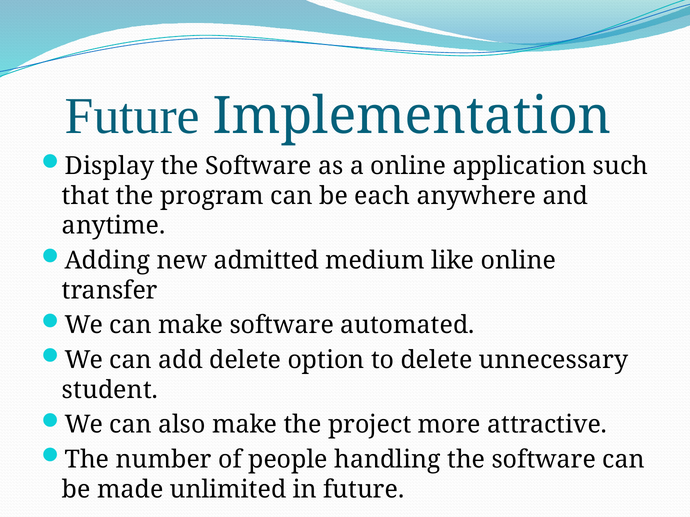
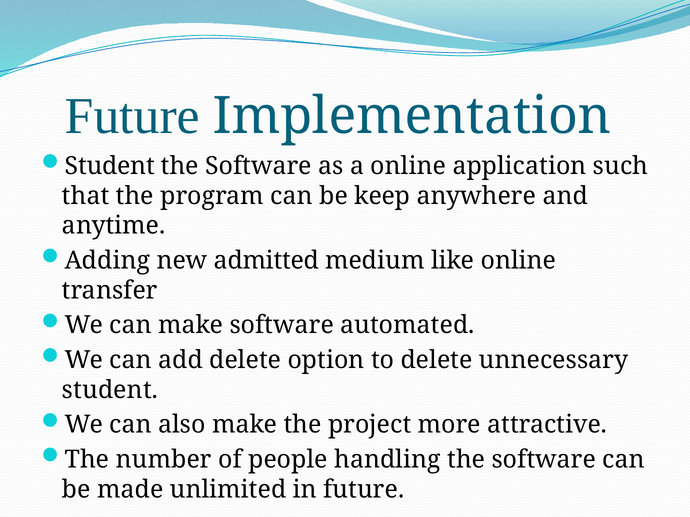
Display at (110, 166): Display -> Student
each: each -> keep
